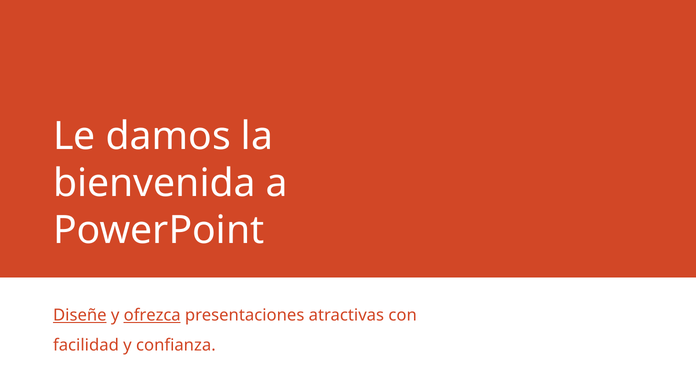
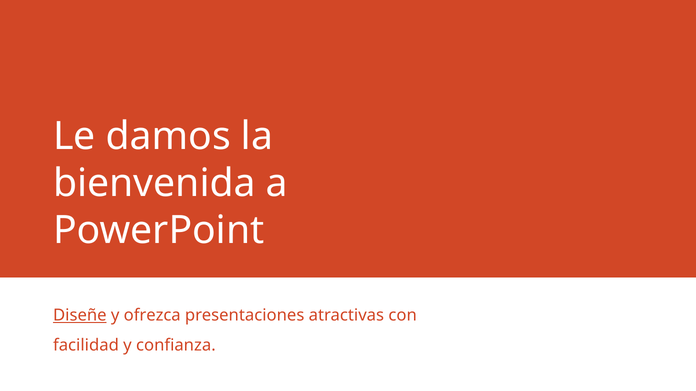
ofrezca underline: present -> none
